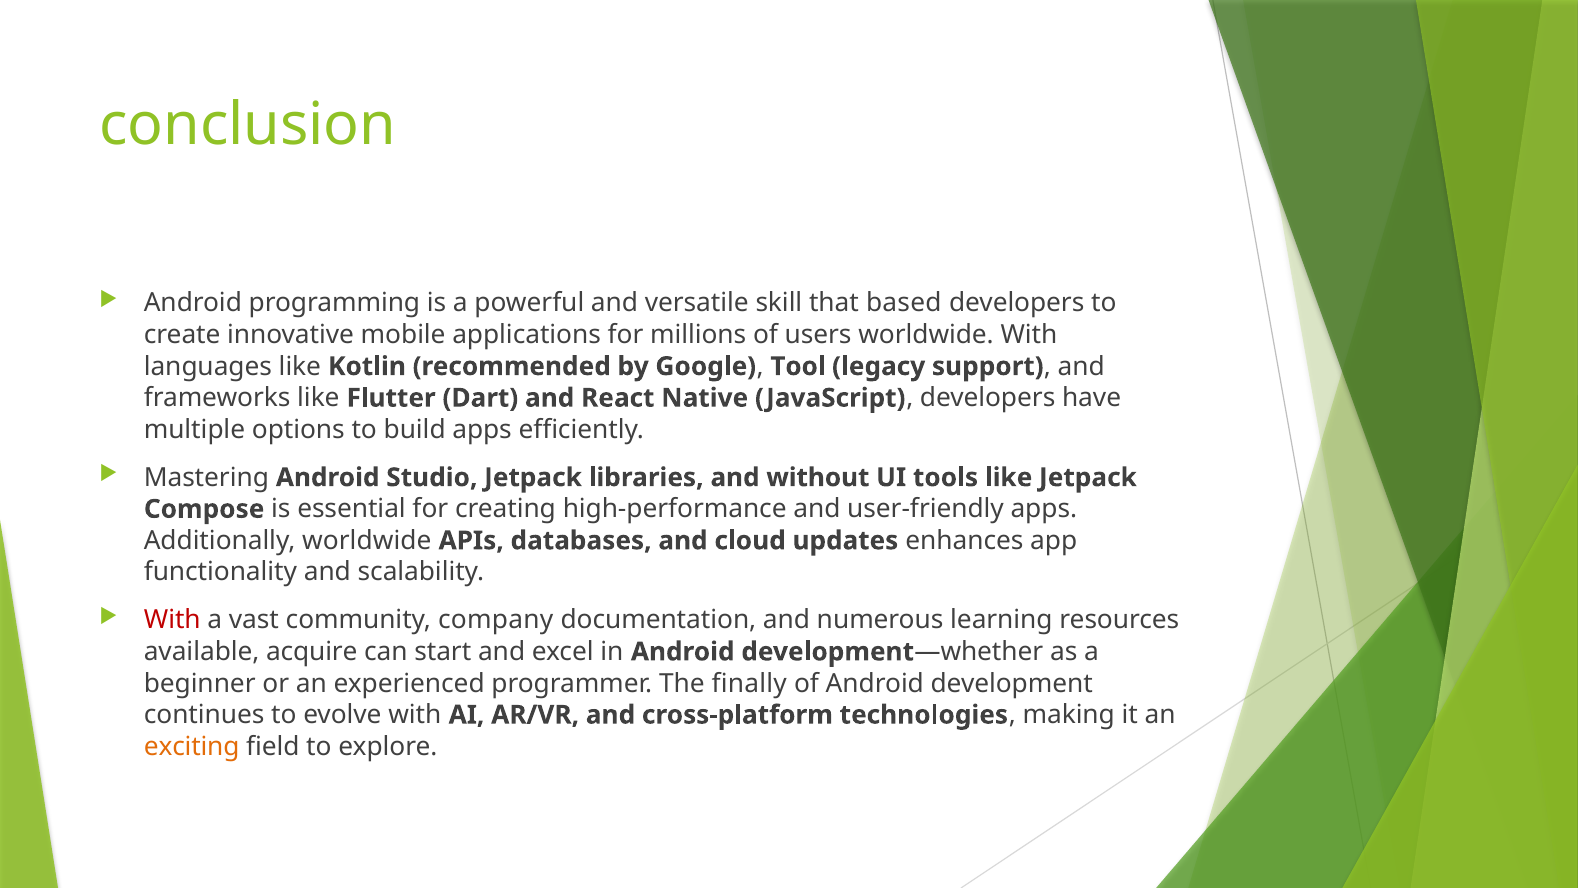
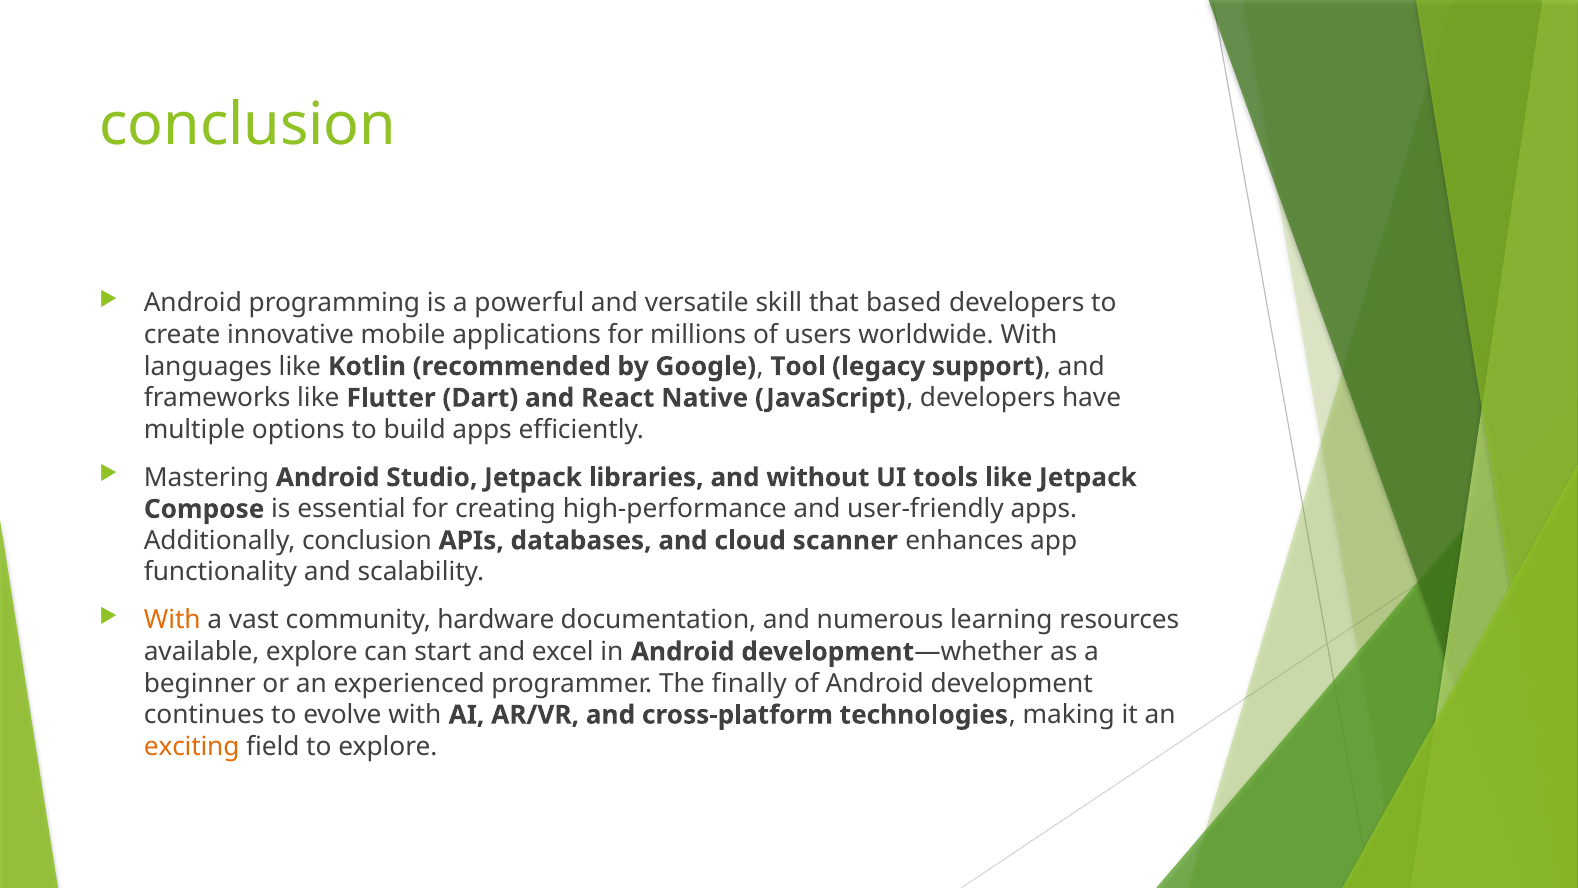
Additionally worldwide: worldwide -> conclusion
updates: updates -> scanner
With at (172, 620) colour: red -> orange
company: company -> hardware
available acquire: acquire -> explore
